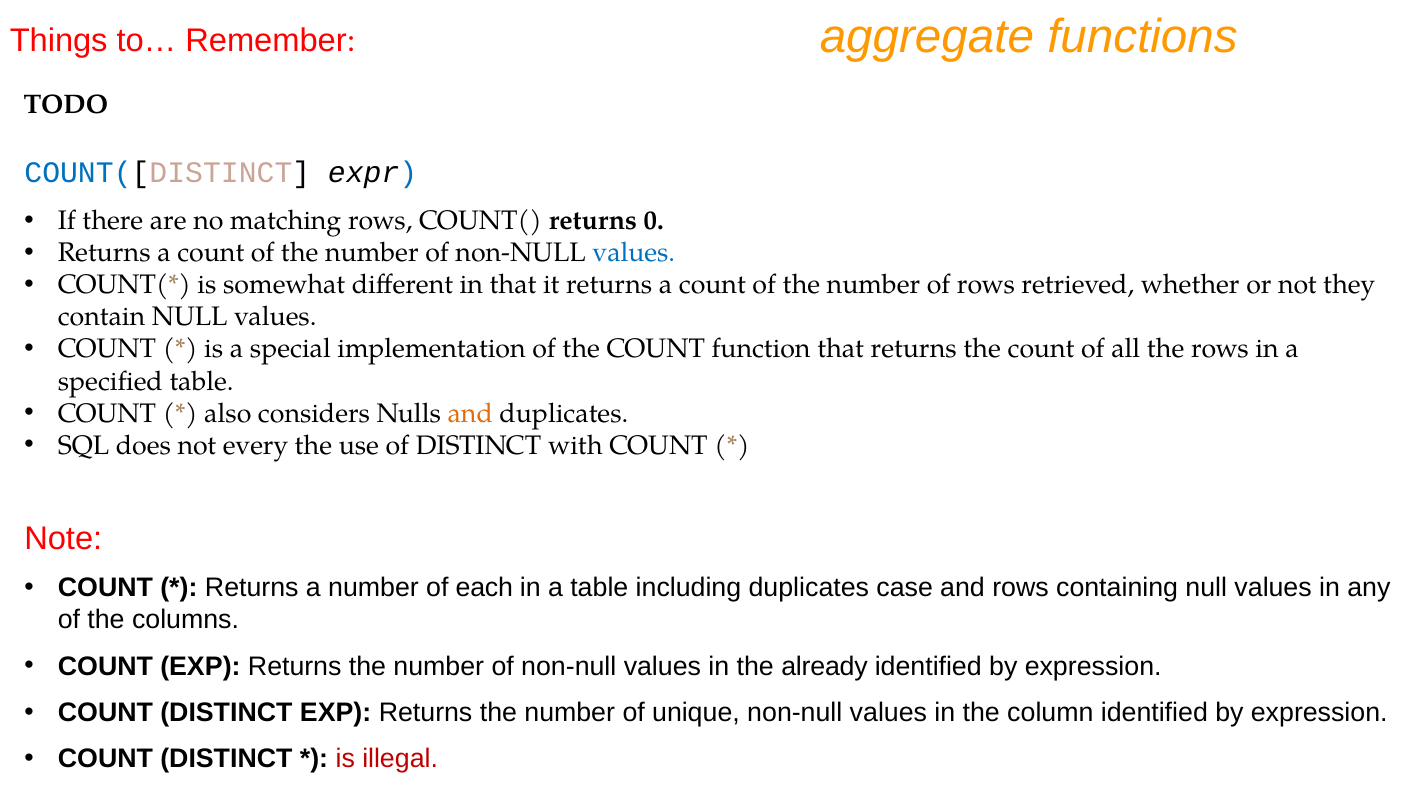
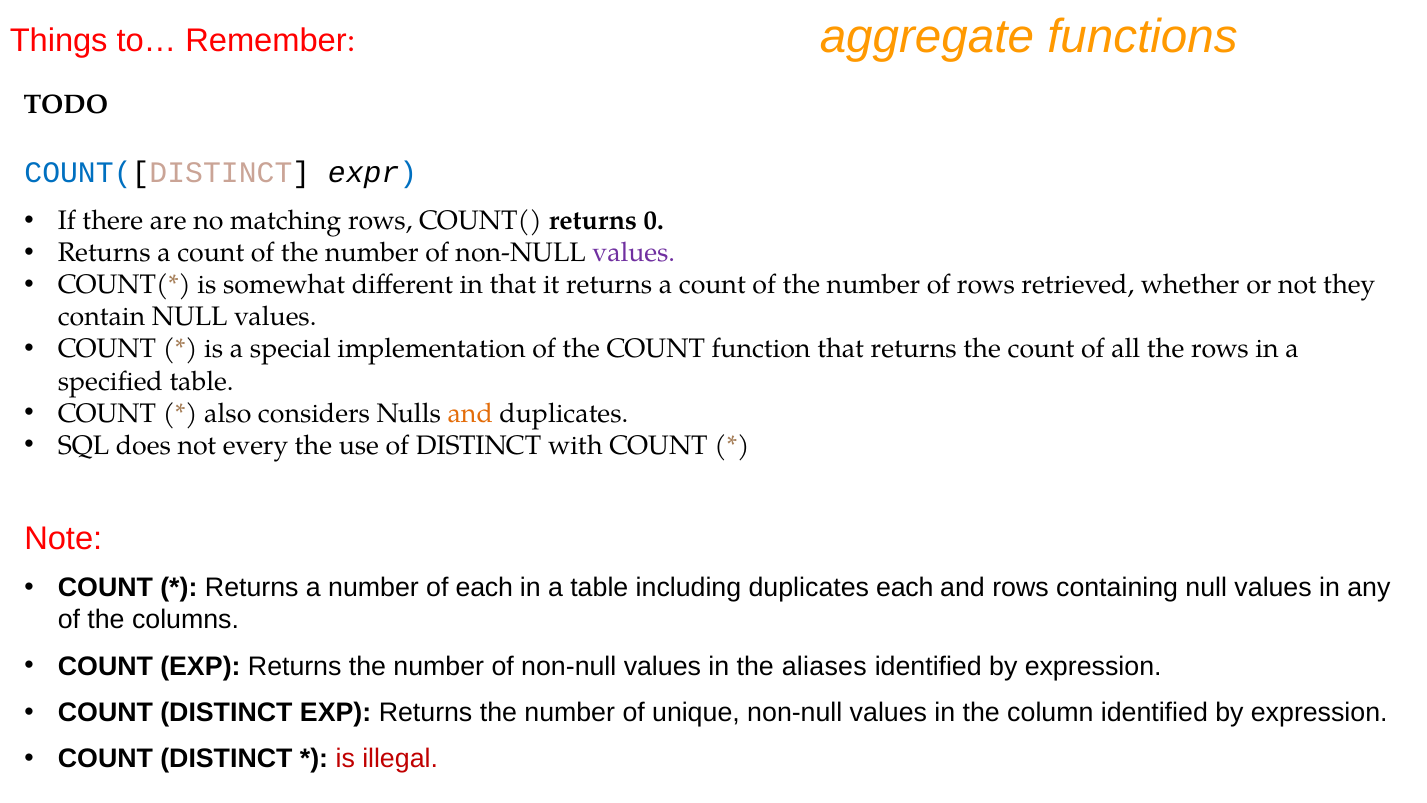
values at (634, 253) colour: blue -> purple
duplicates case: case -> each
already: already -> aliases
